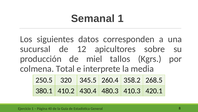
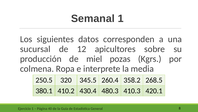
tallos: tallos -> pozas
Total: Total -> Ropa
